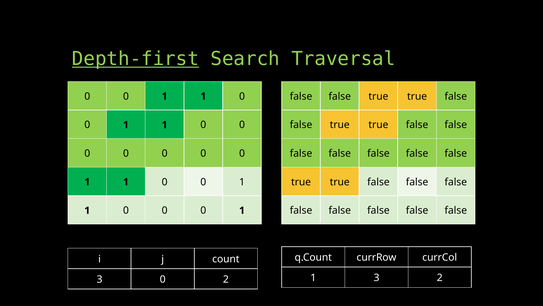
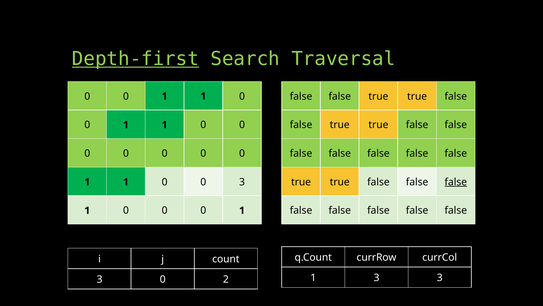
false at (456, 182) underline: none -> present
1 at (242, 182): 1 -> 3
3 2: 2 -> 3
